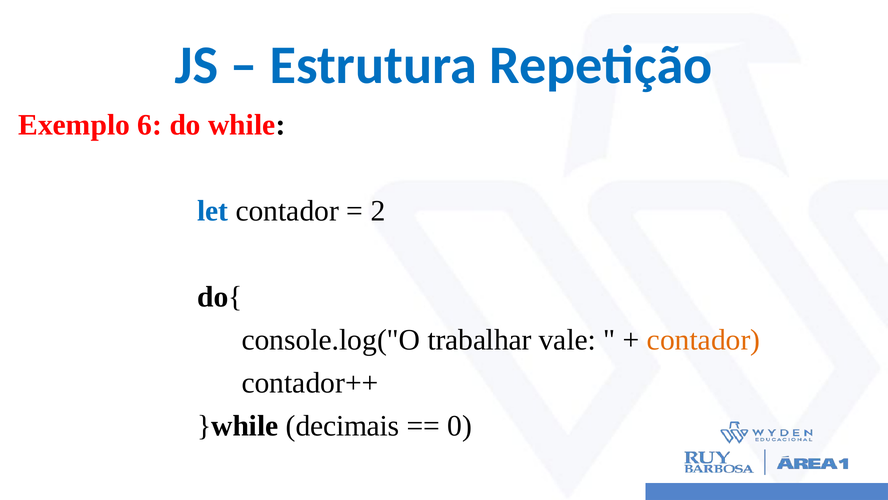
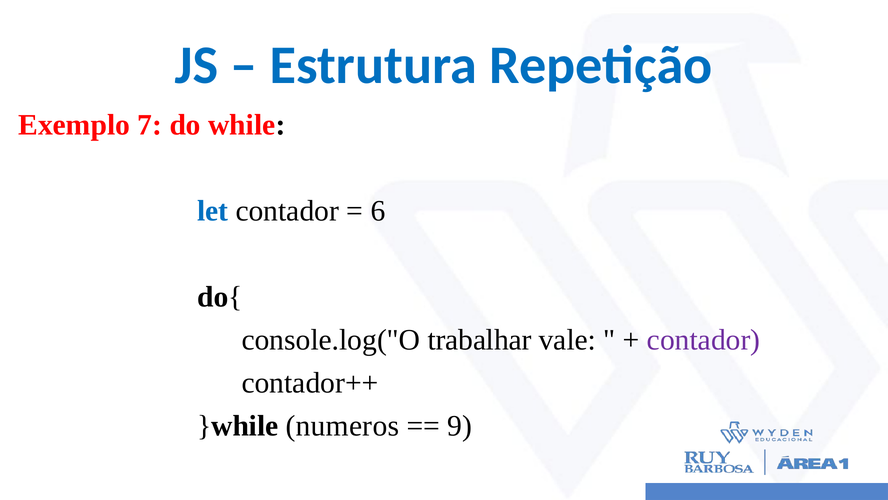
6: 6 -> 7
2: 2 -> 6
contador at (704, 340) colour: orange -> purple
decimais: decimais -> numeros
0: 0 -> 9
